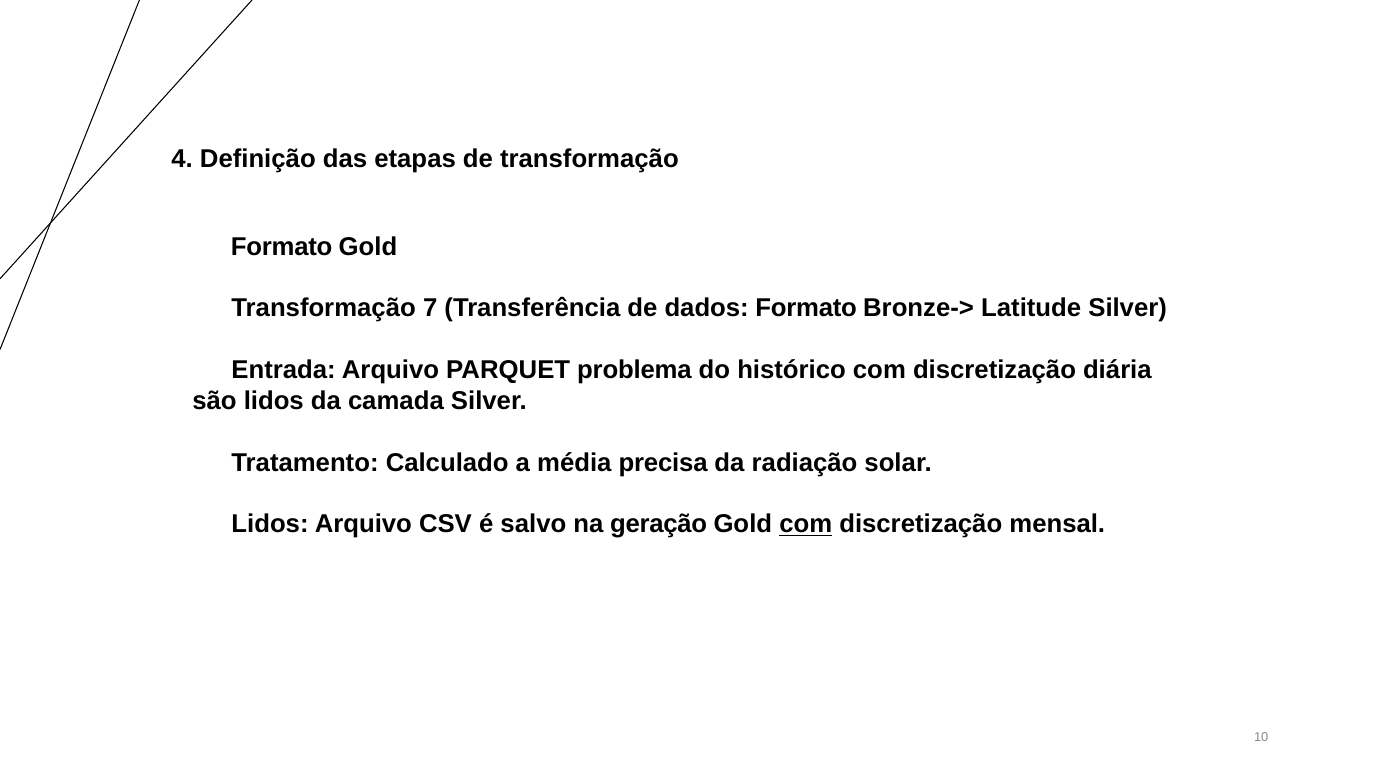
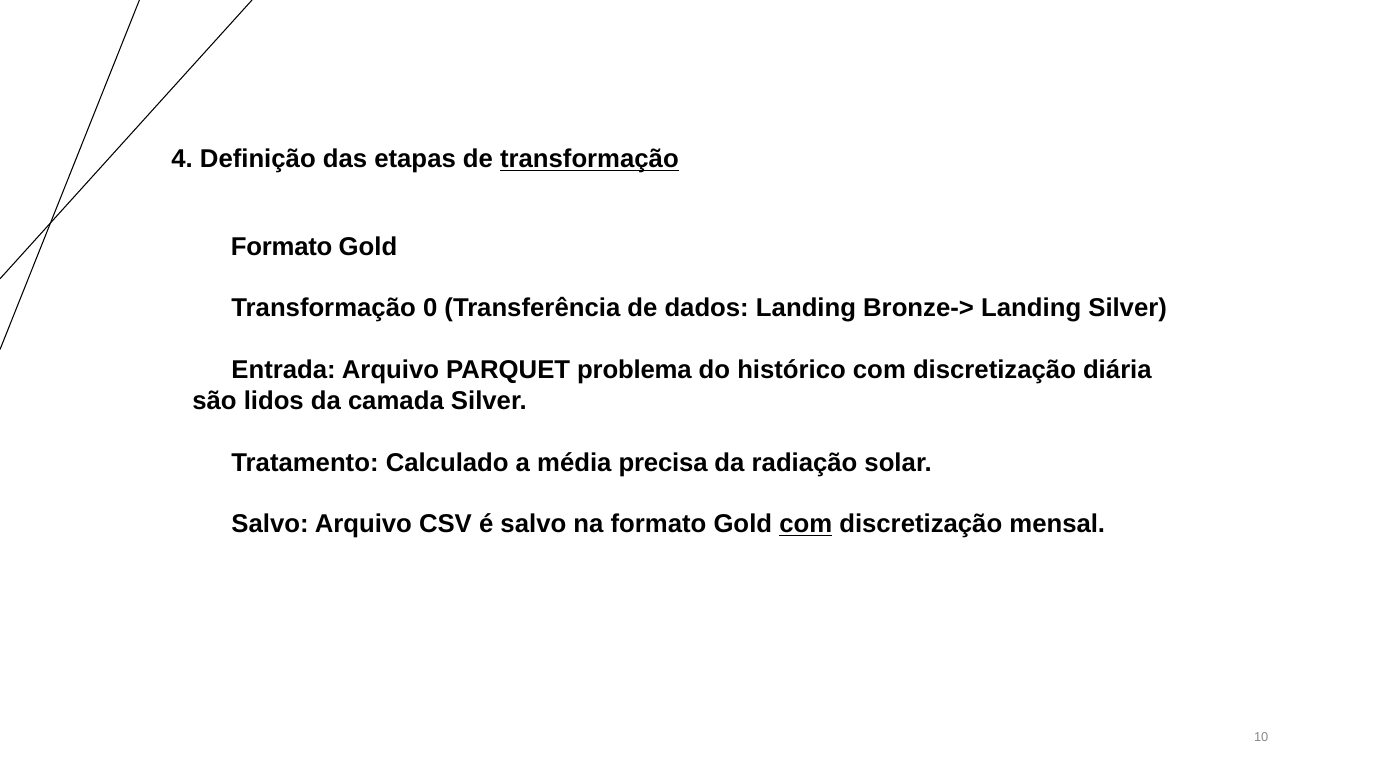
transformação at (589, 160) underline: none -> present
7: 7 -> 0
dados Formato: Formato -> Landing
Bronze-> Latitude: Latitude -> Landing
Lidos at (270, 525): Lidos -> Salvo
na geração: geração -> formato
